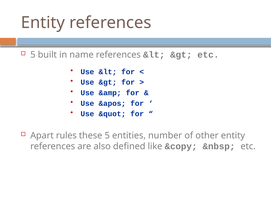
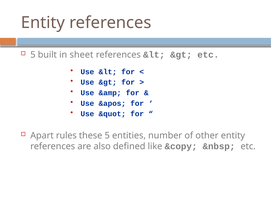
name: name -> sheet
